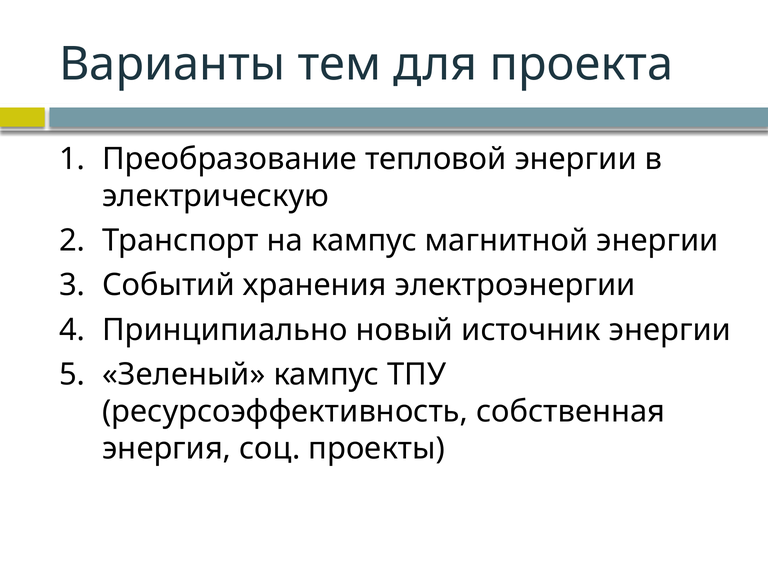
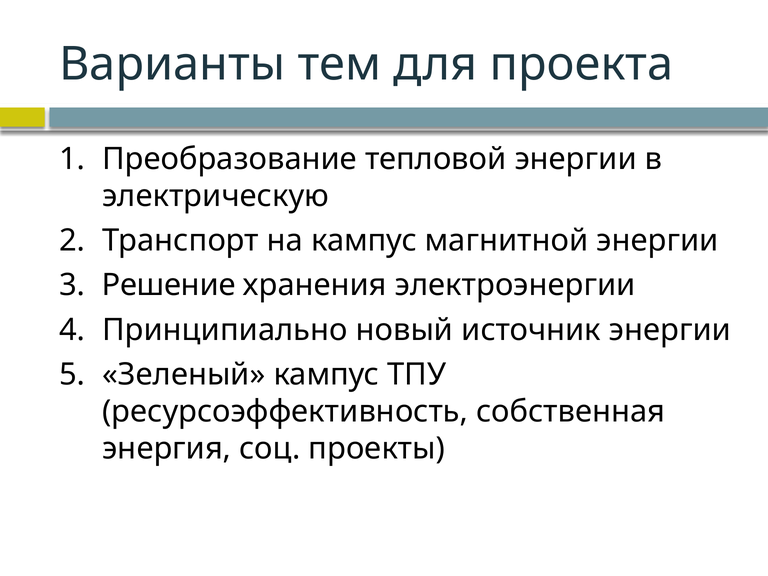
Событий: Событий -> Решение
